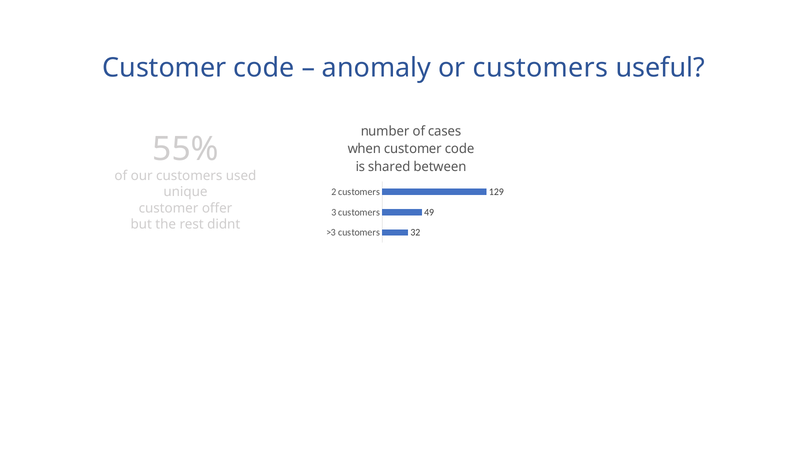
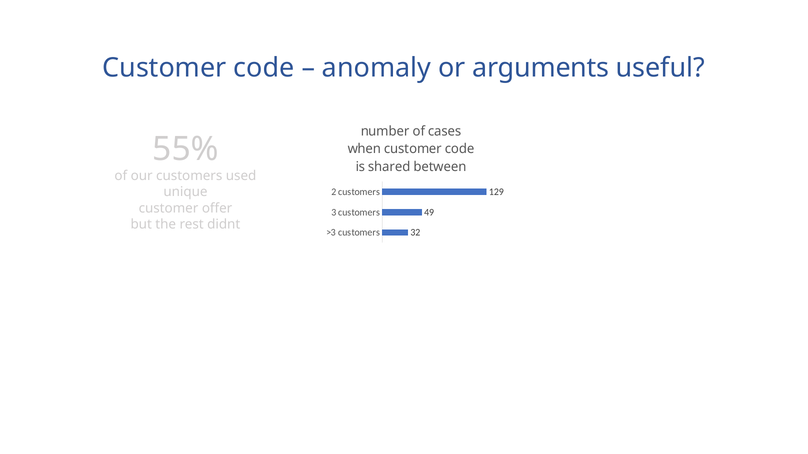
or customers: customers -> arguments
